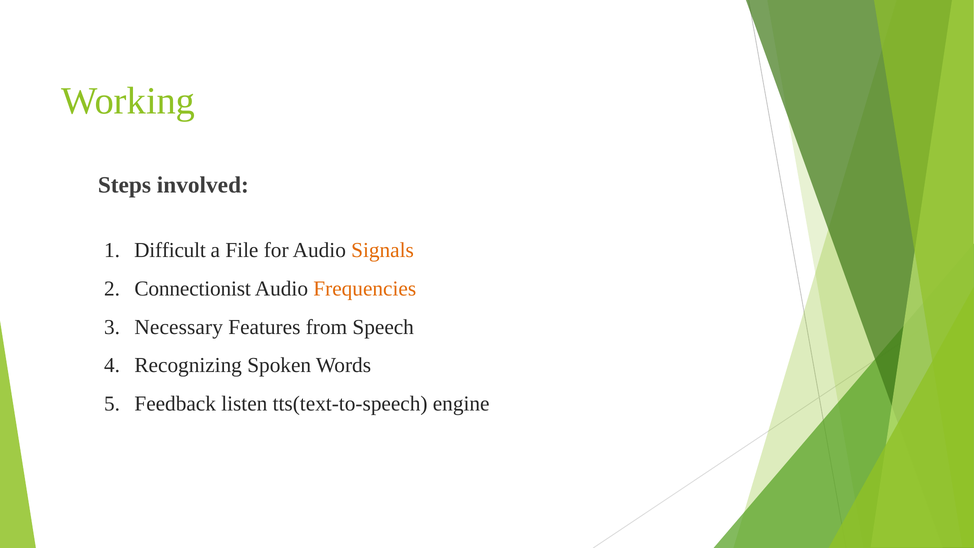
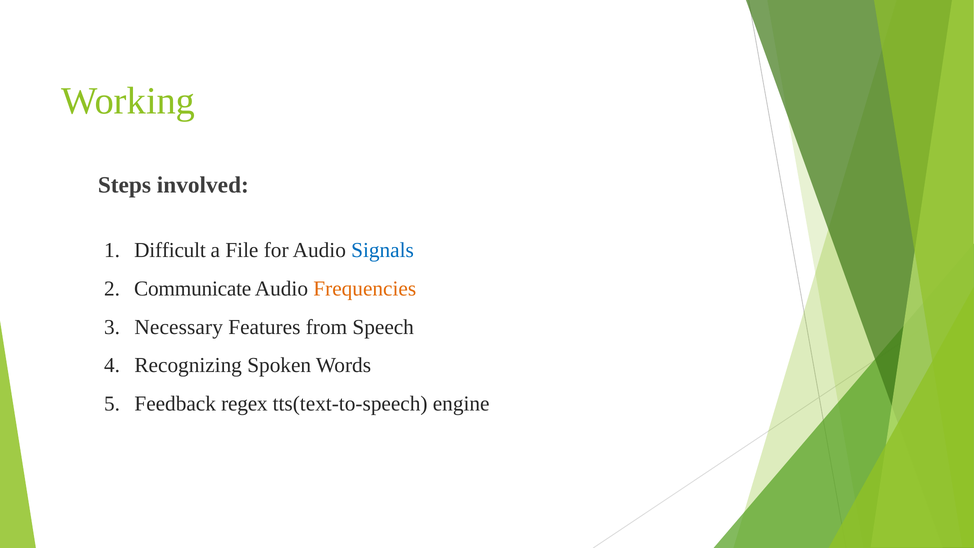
Signals colour: orange -> blue
Connectionist: Connectionist -> Communicate
listen: listen -> regex
